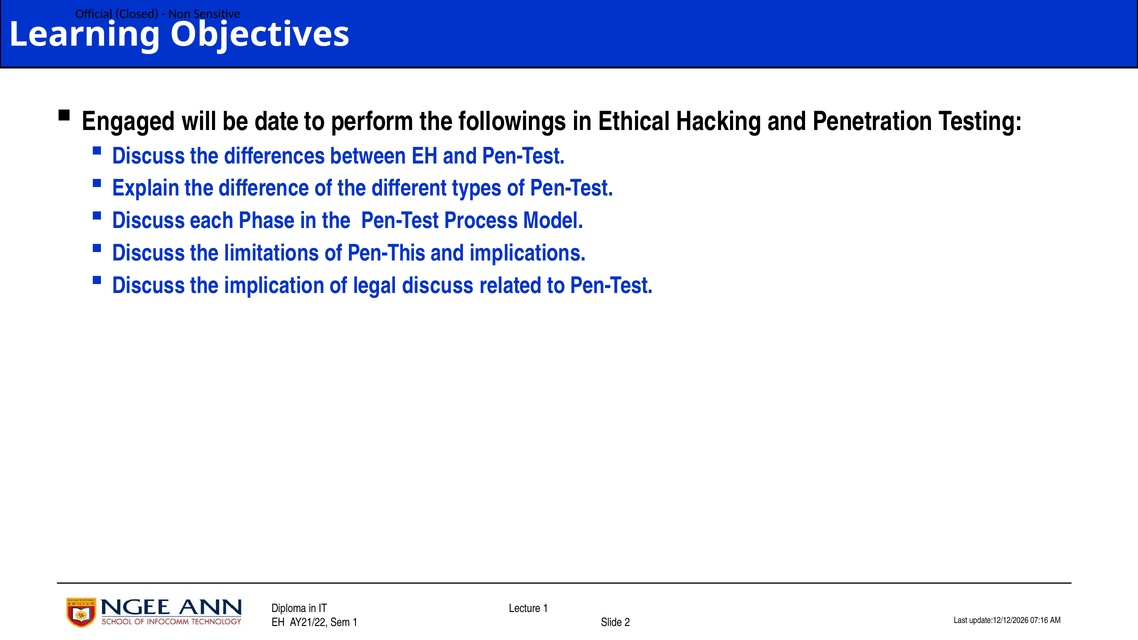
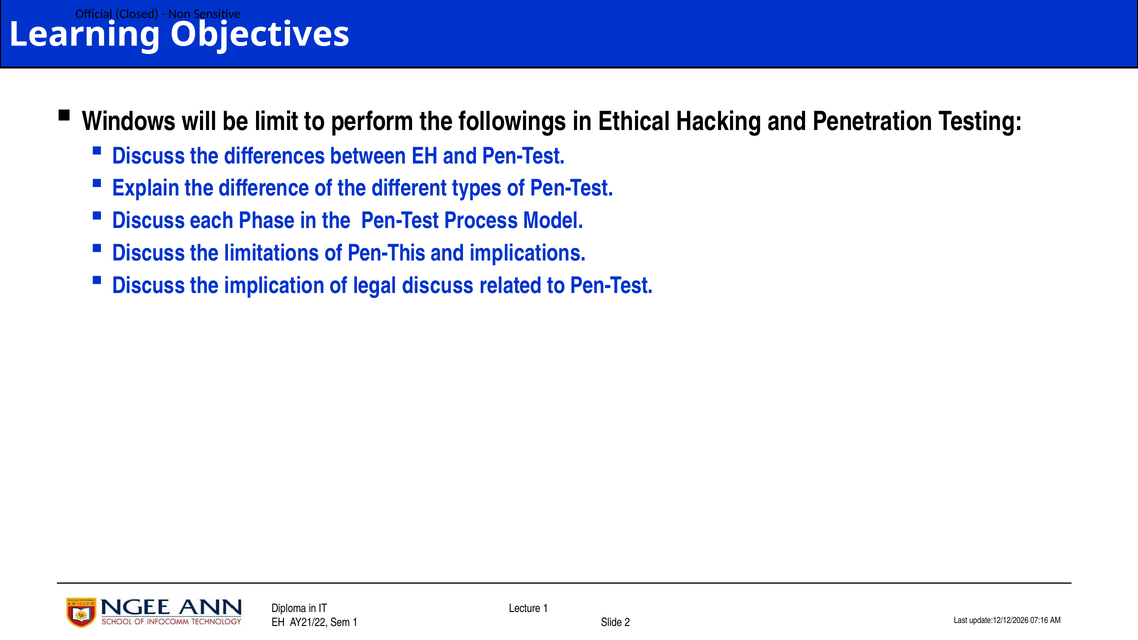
Engaged: Engaged -> Windows
date: date -> limit
